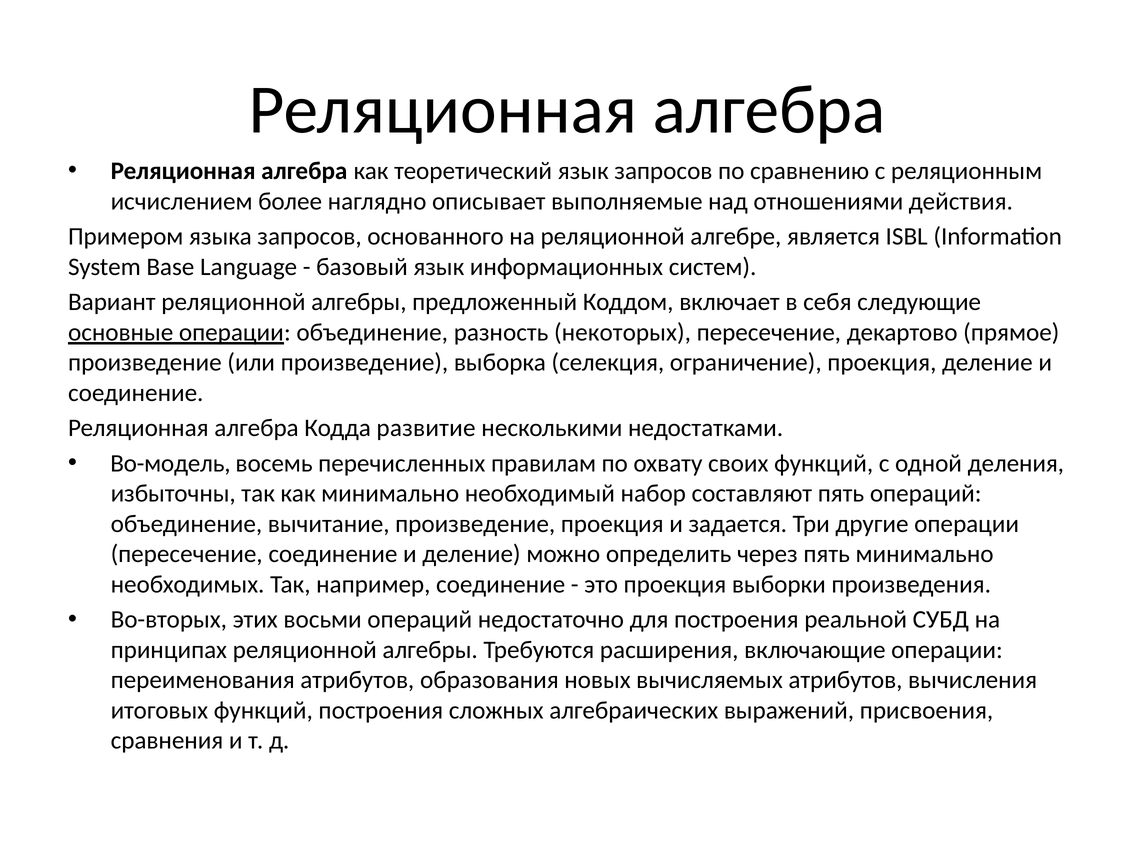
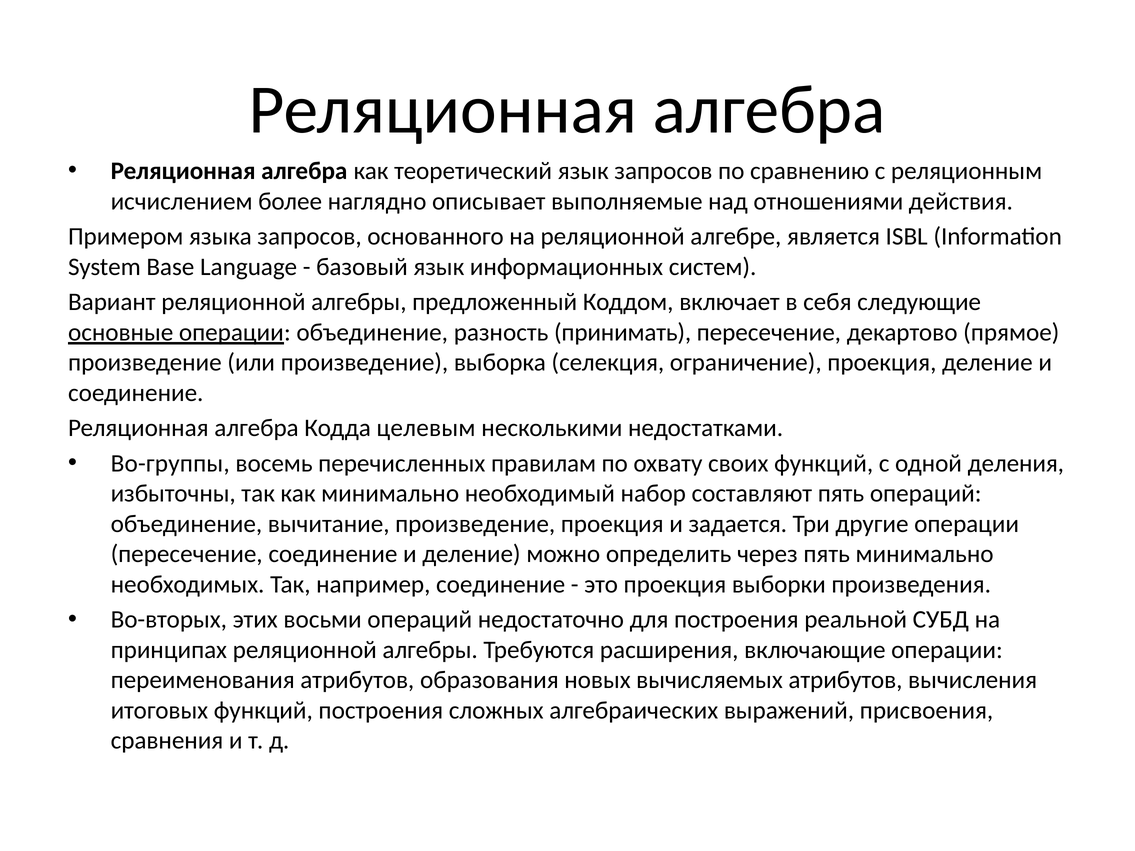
некоторых: некоторых -> принимать
развитие: развитие -> целевым
Во-модель: Во-модель -> Во-группы
